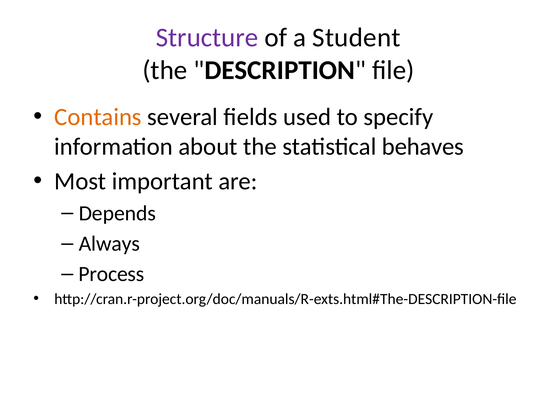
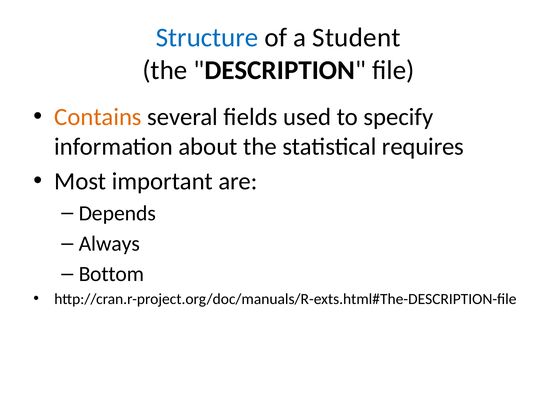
Structure colour: purple -> blue
behaves: behaves -> requires
Process: Process -> Bottom
